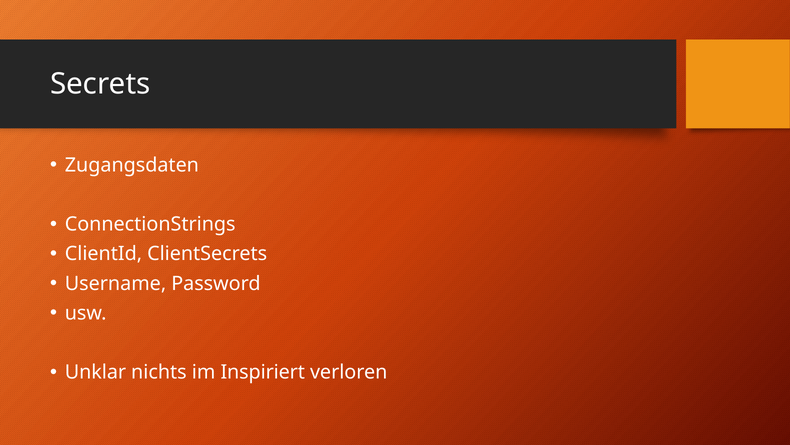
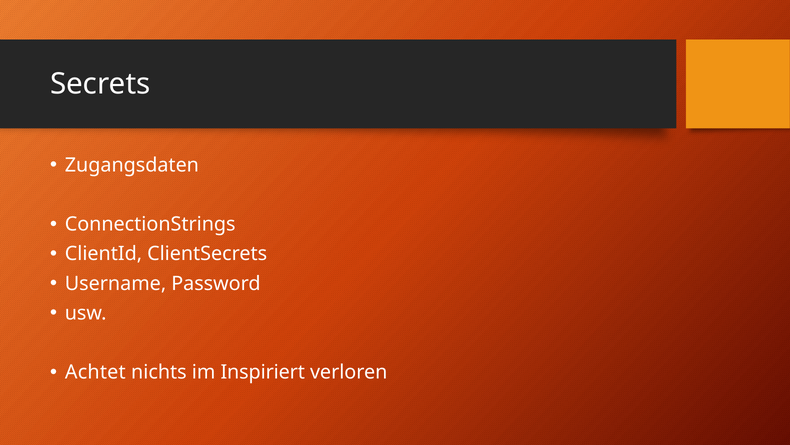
Unklar: Unklar -> Achtet
